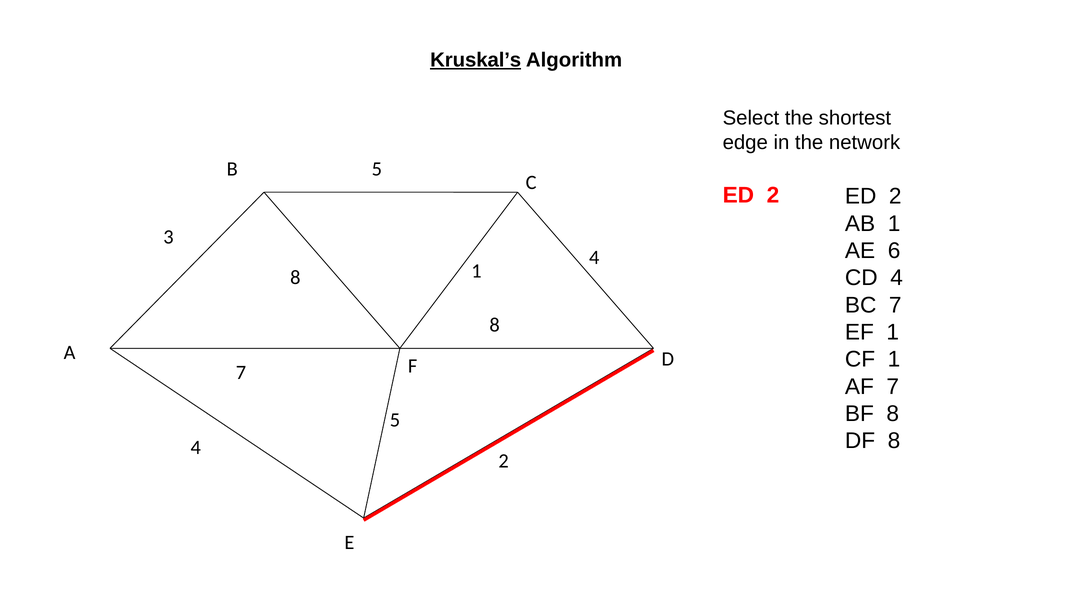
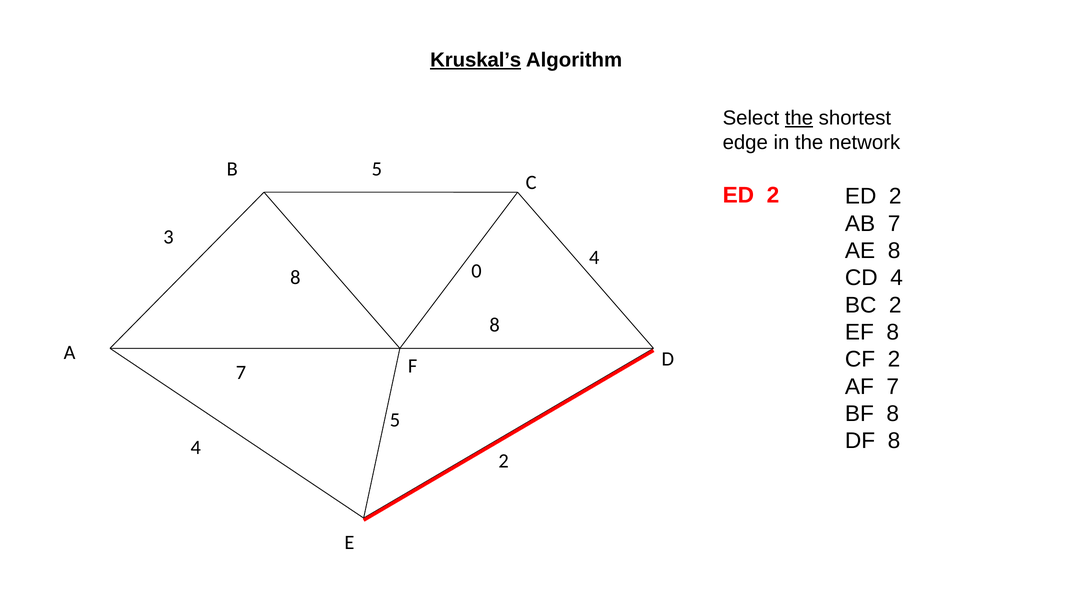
the at (799, 118) underline: none -> present
AB 1: 1 -> 7
AE 6: 6 -> 8
8 1: 1 -> 0
BC 7: 7 -> 2
EF 1: 1 -> 8
CF 1: 1 -> 2
